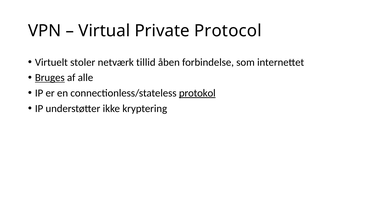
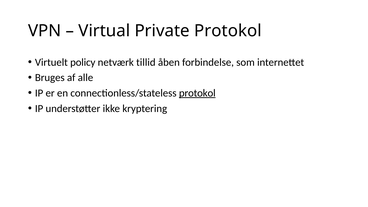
Private Protocol: Protocol -> Protokol
stoler: stoler -> policy
Bruges underline: present -> none
